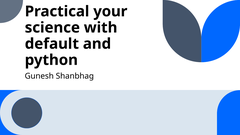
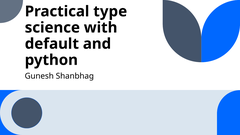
your: your -> type
